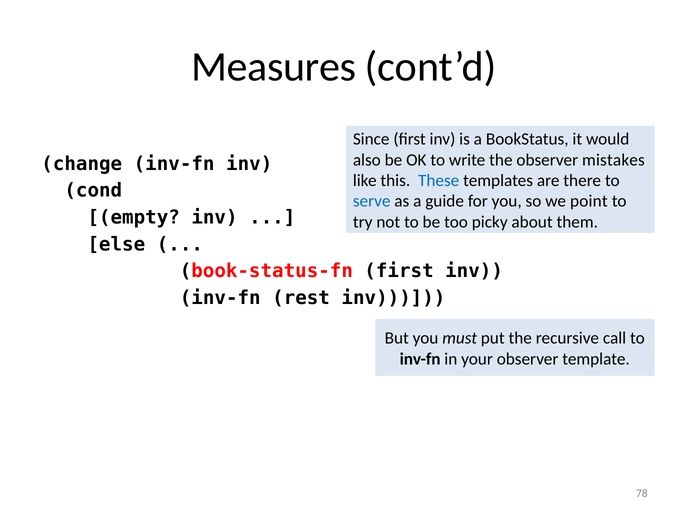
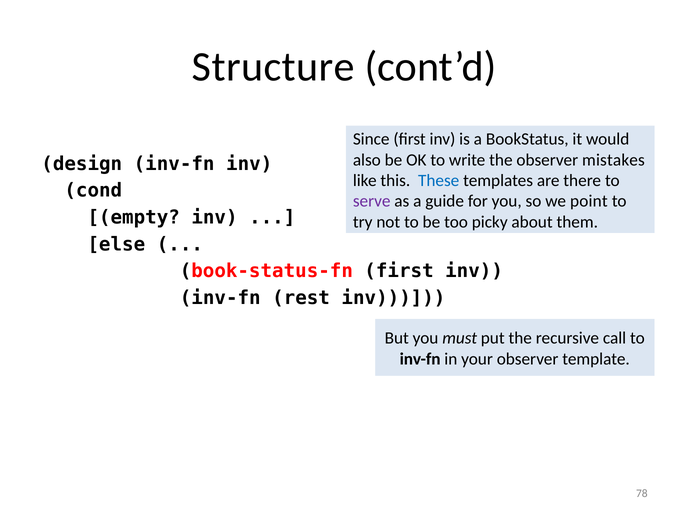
Measures: Measures -> Structure
change: change -> design
serve colour: blue -> purple
